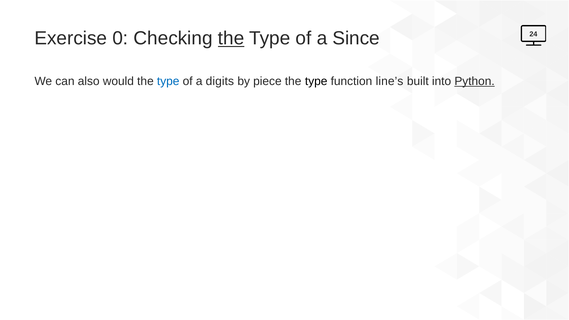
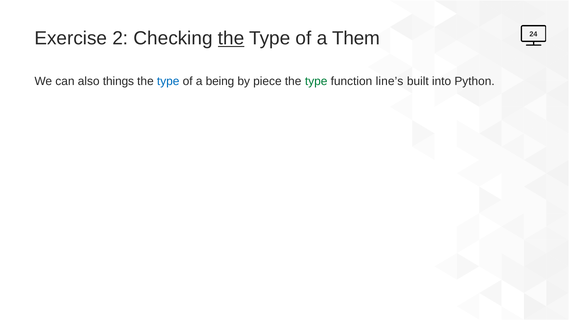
0: 0 -> 2
Since: Since -> Them
would: would -> things
digits: digits -> being
type at (316, 81) colour: black -> green
Python underline: present -> none
